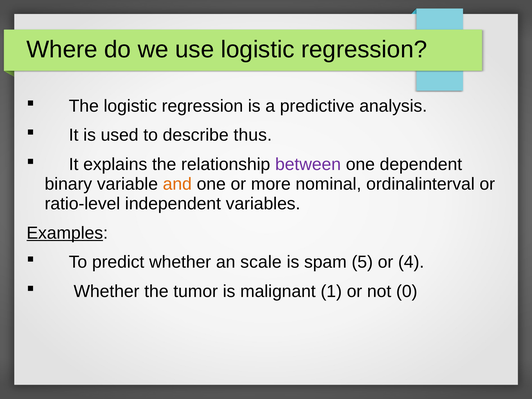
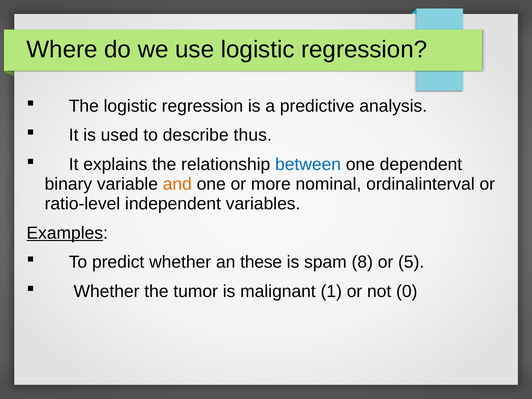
between colour: purple -> blue
scale: scale -> these
5: 5 -> 8
4: 4 -> 5
